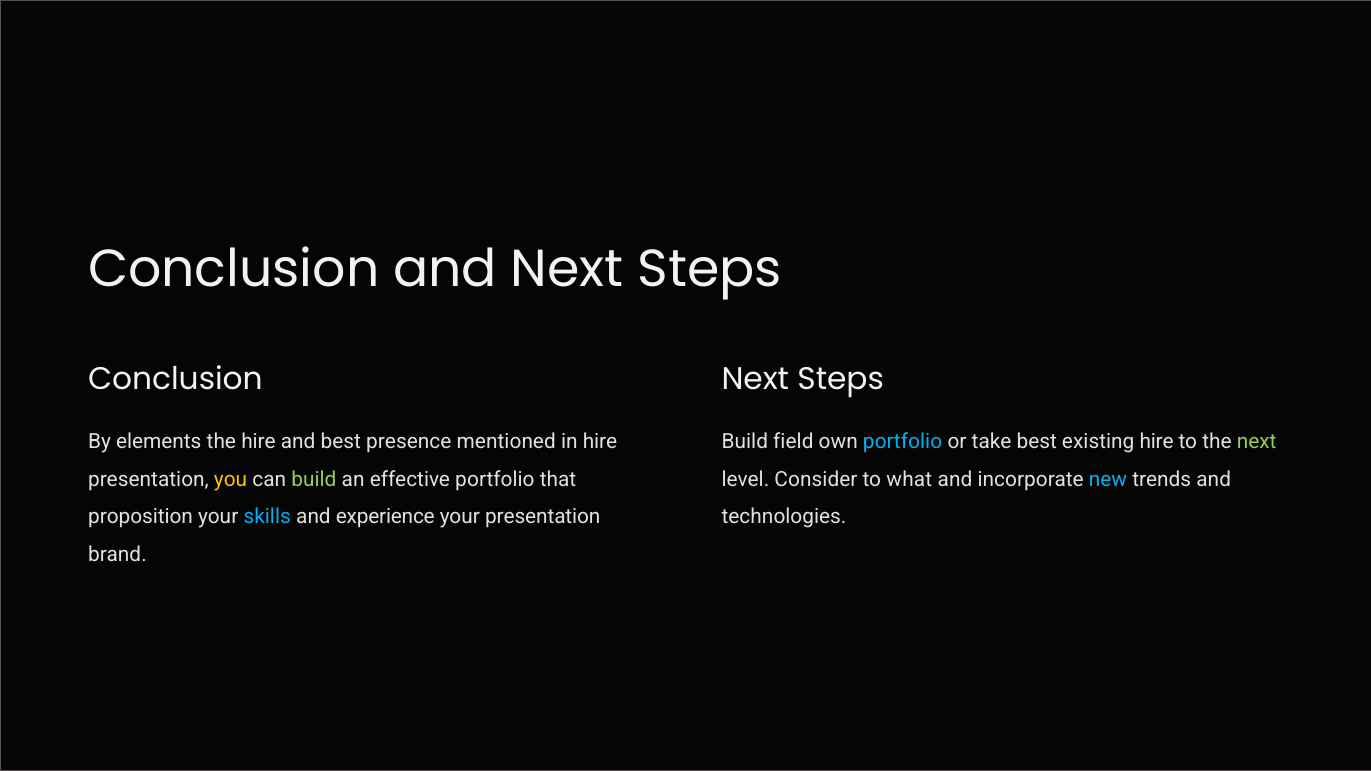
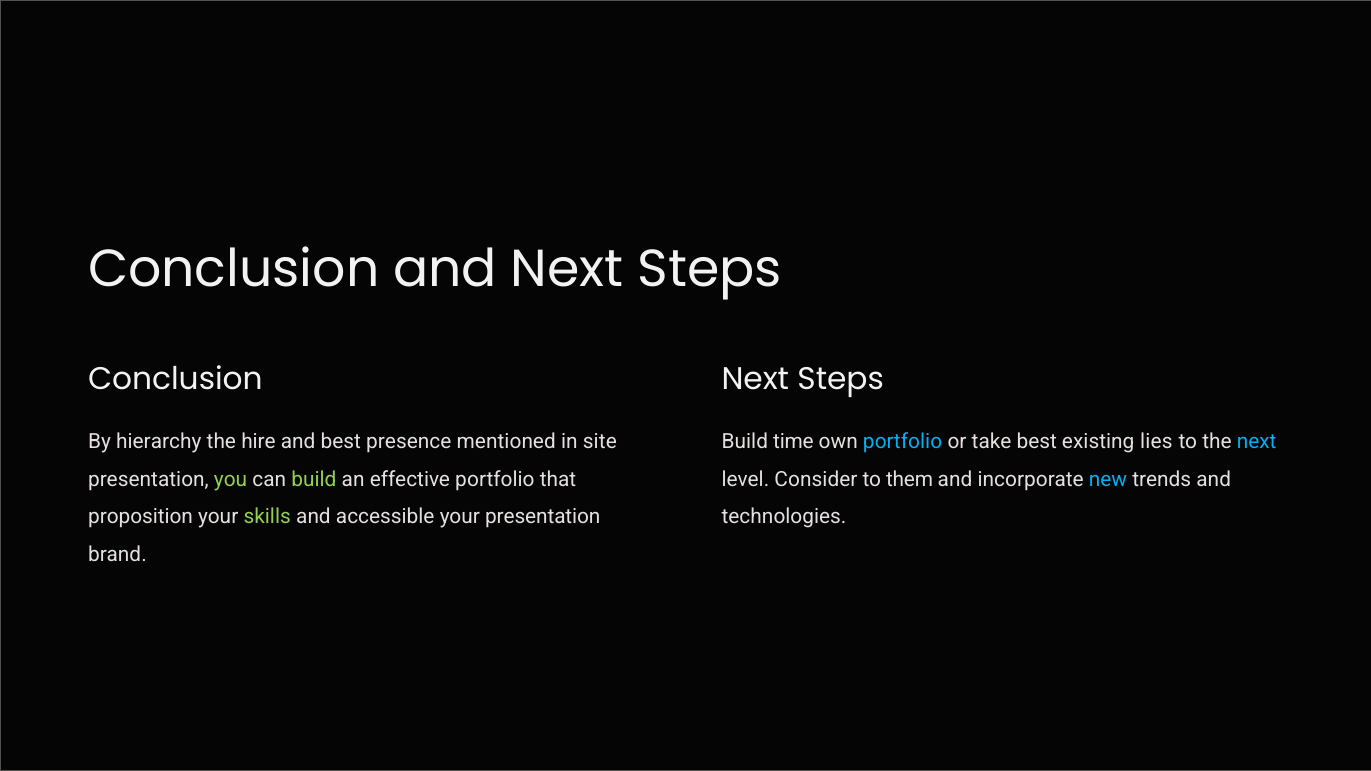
elements: elements -> hierarchy
in hire: hire -> site
field: field -> time
existing hire: hire -> lies
next at (1257, 442) colour: light green -> light blue
you colour: yellow -> light green
what: what -> them
skills colour: light blue -> light green
experience: experience -> accessible
